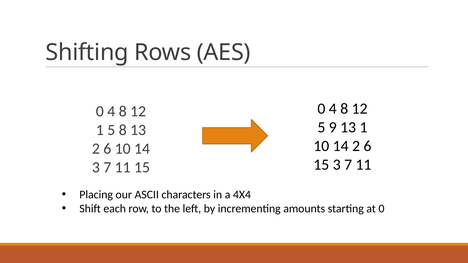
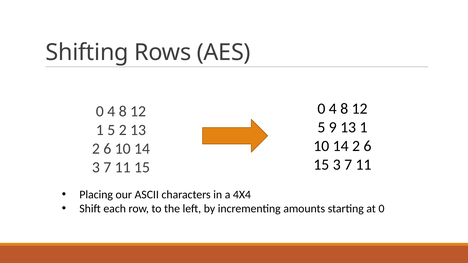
5 8: 8 -> 2
